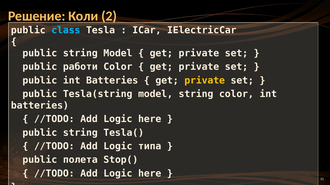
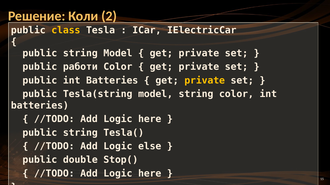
class colour: light blue -> yellow
типа: типа -> else
полета: полета -> double
